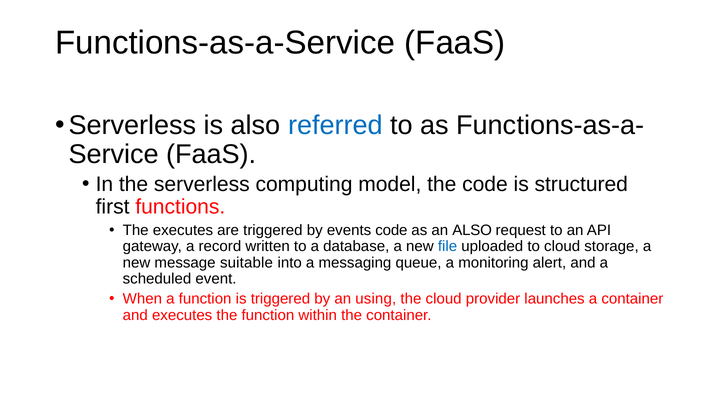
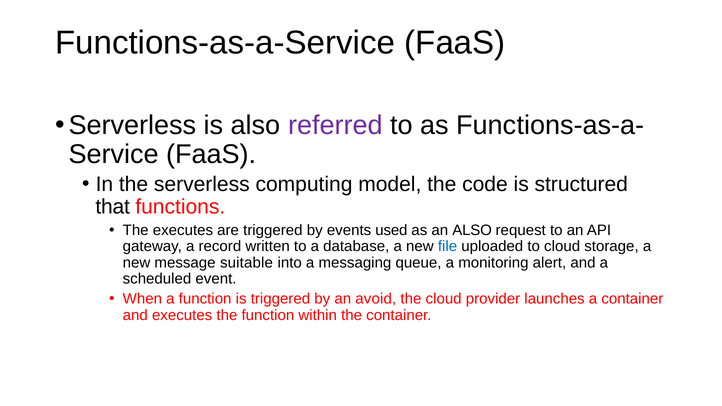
referred colour: blue -> purple
first: first -> that
events code: code -> used
using: using -> avoid
